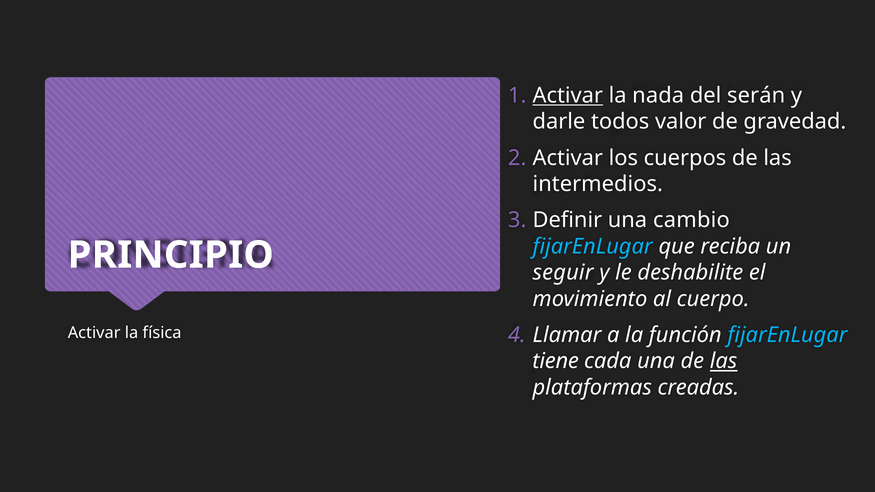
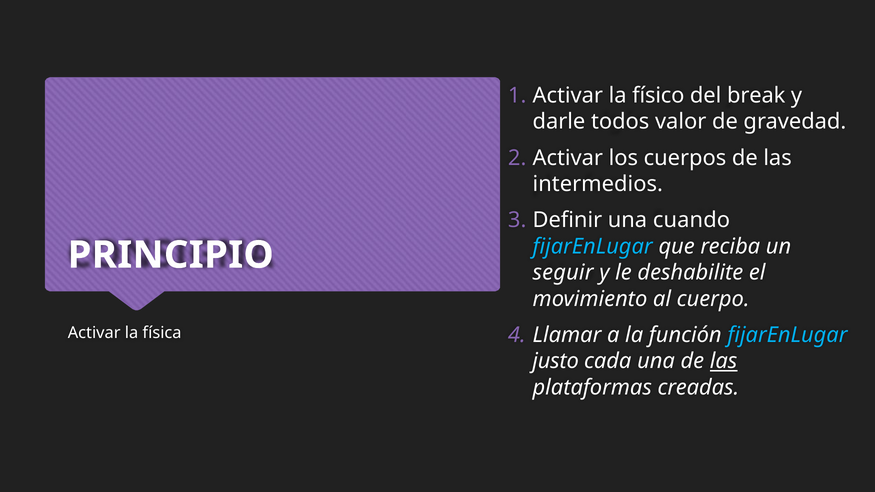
Activar at (568, 96) underline: present -> none
nada: nada -> físico
serán: serán -> break
cambio: cambio -> cuando
tiene: tiene -> justo
